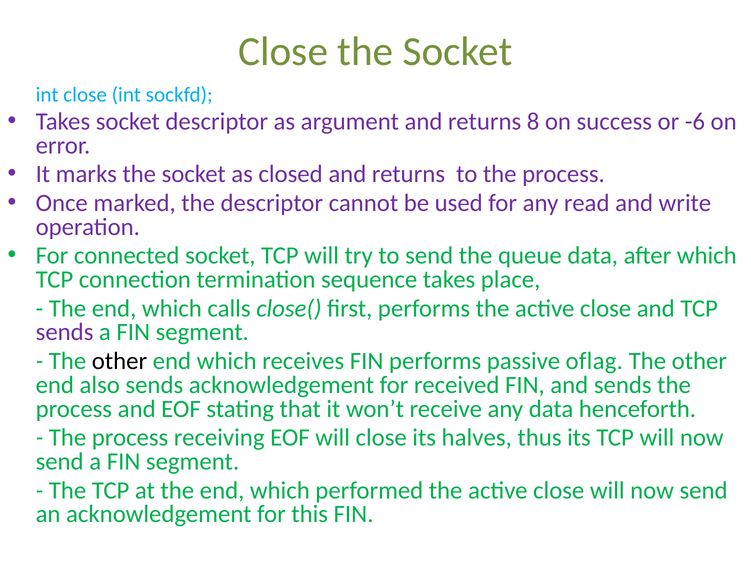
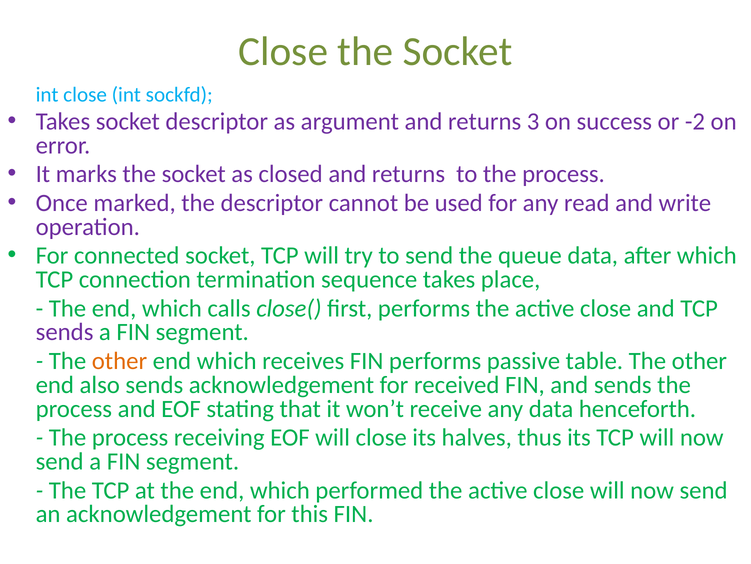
8: 8 -> 3
-6: -6 -> -2
other at (119, 361) colour: black -> orange
oflag: oflag -> table
